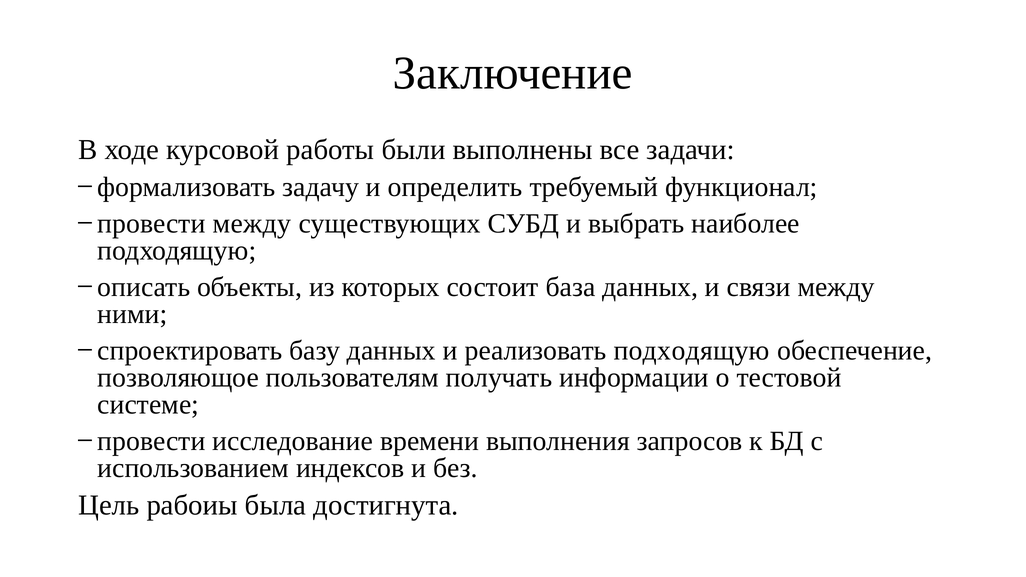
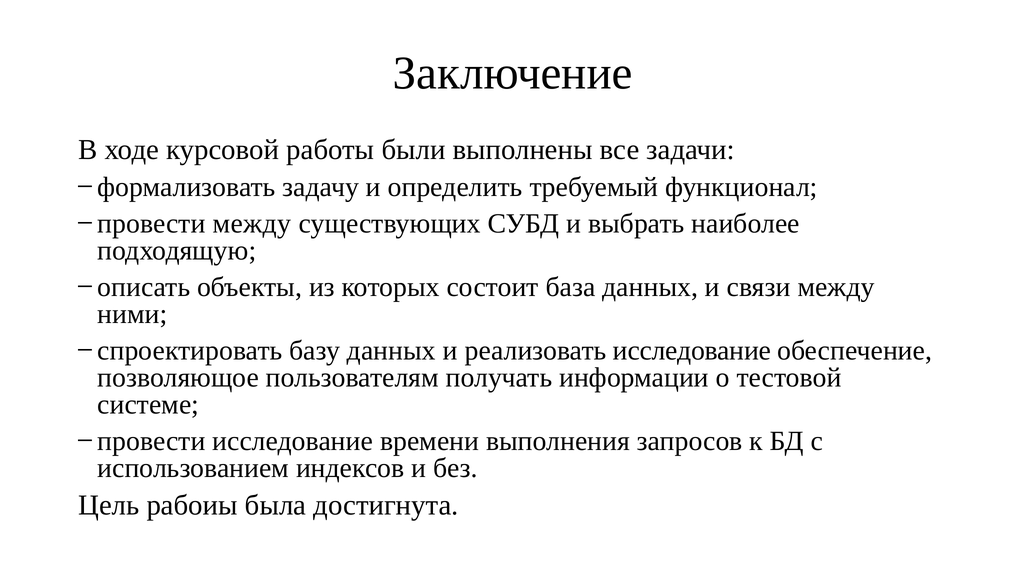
реализовать подходящую: подходящую -> исследование
